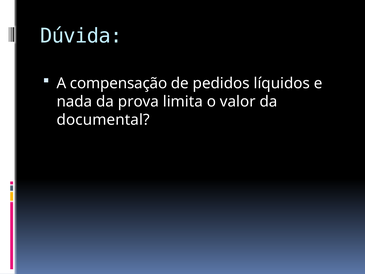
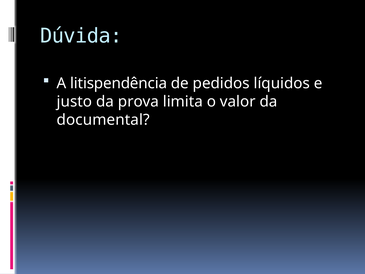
compensação: compensação -> litispendência
nada: nada -> justo
